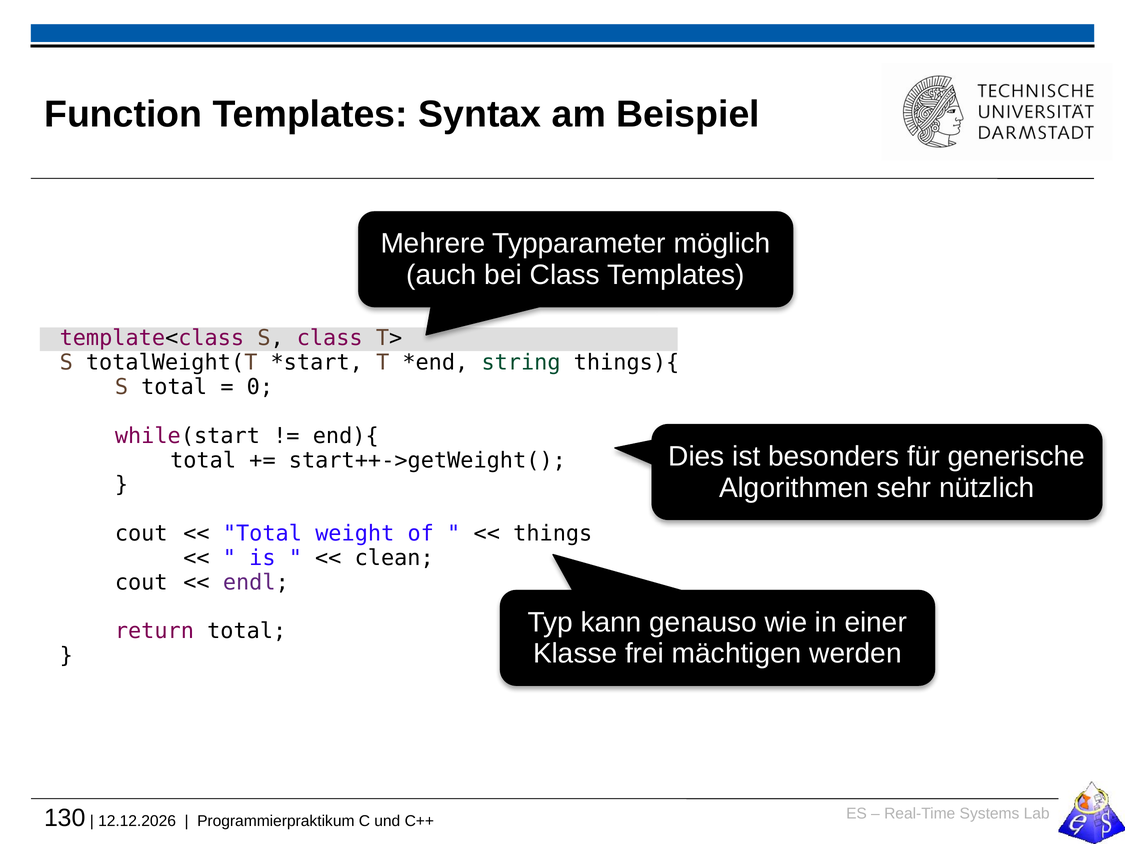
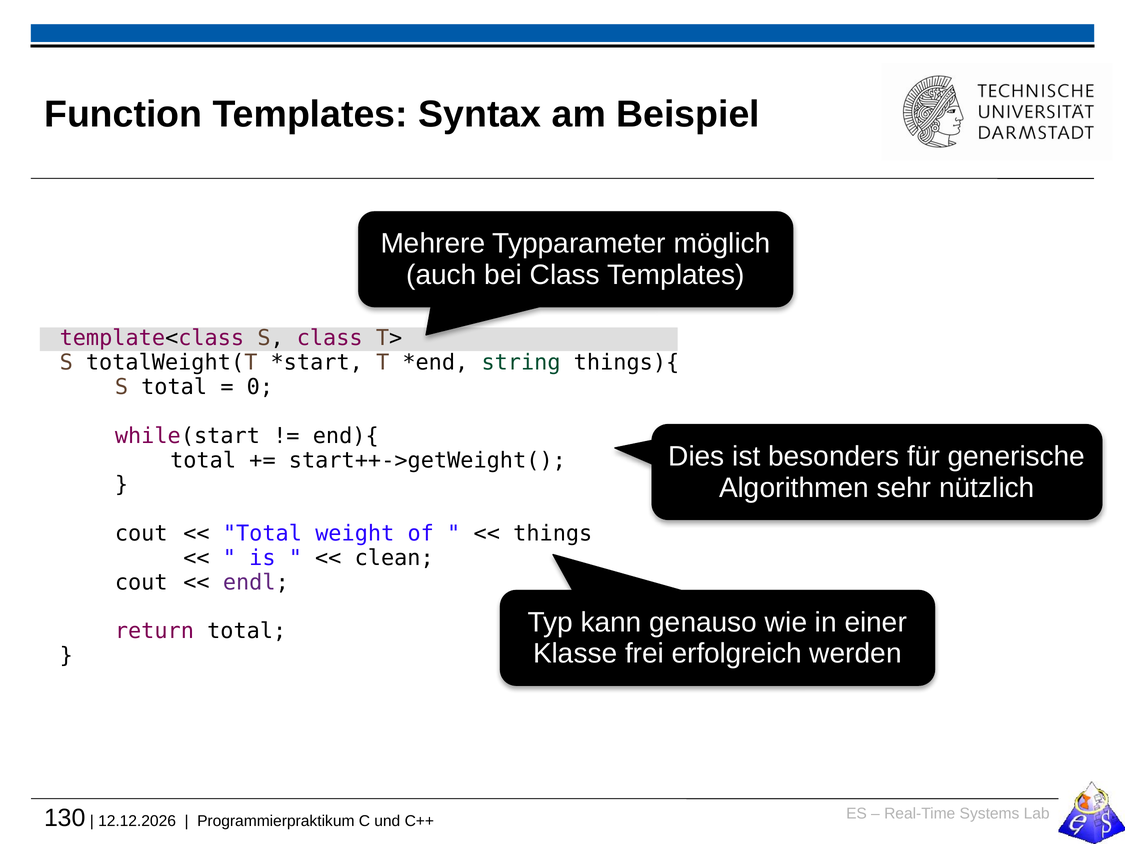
mächtigen: mächtigen -> erfolgreich
